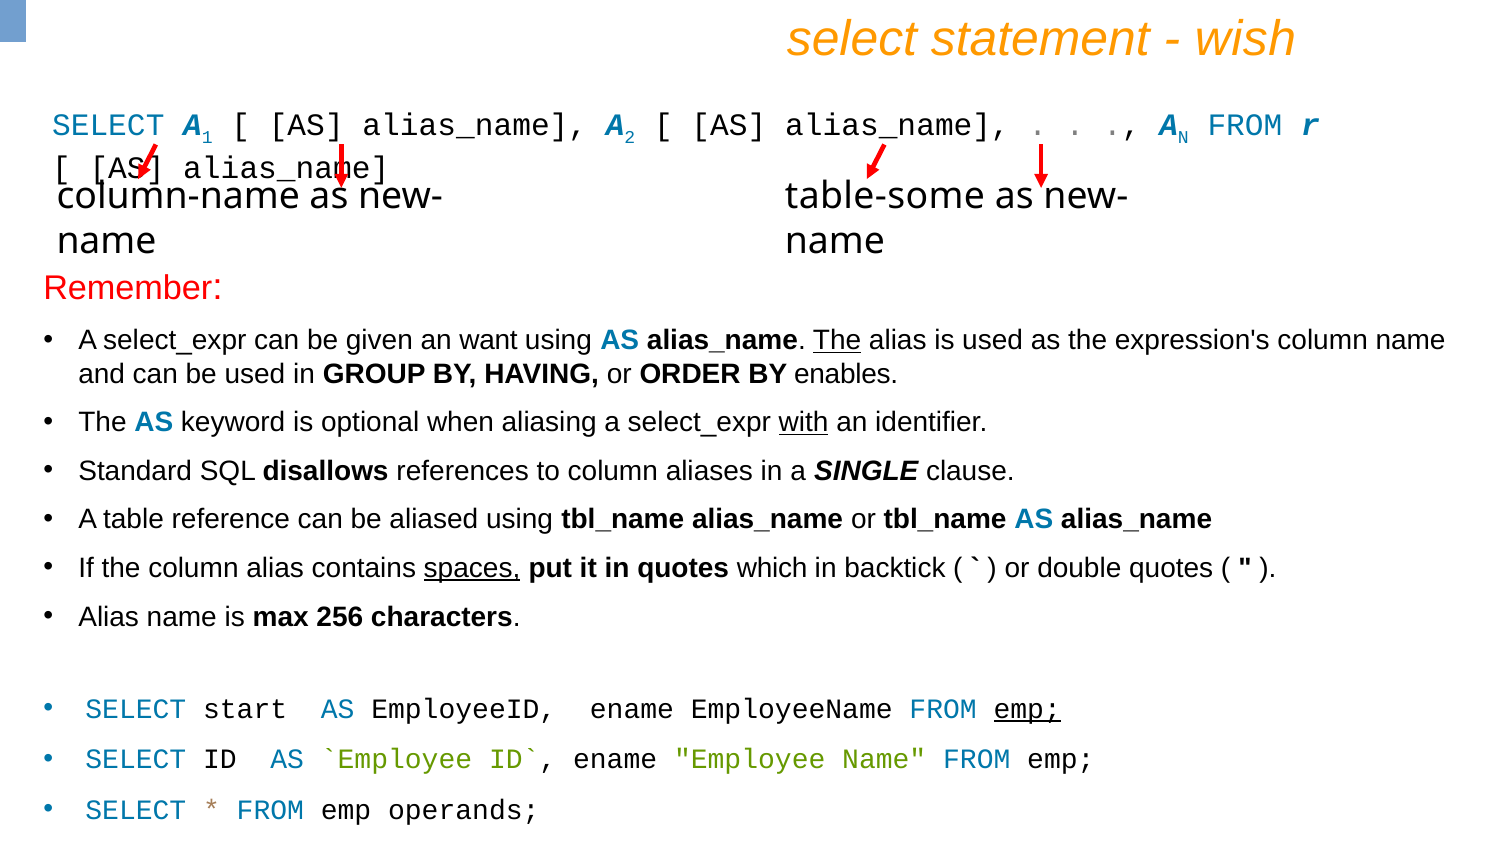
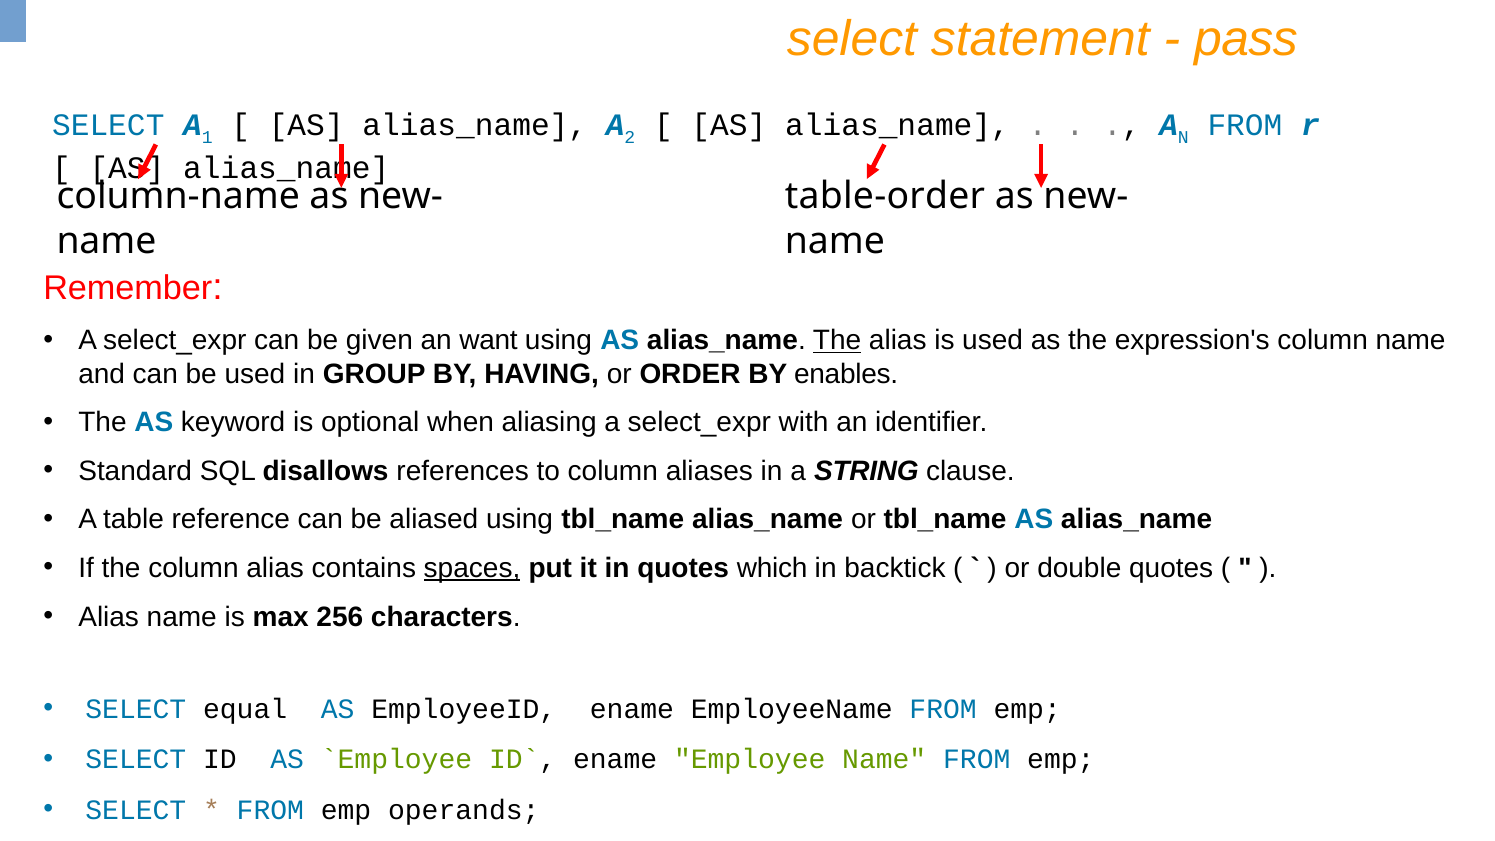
wish: wish -> pass
table-some: table-some -> table-order
with underline: present -> none
SINGLE: SINGLE -> STRING
start: start -> equal
emp at (1027, 709) underline: present -> none
